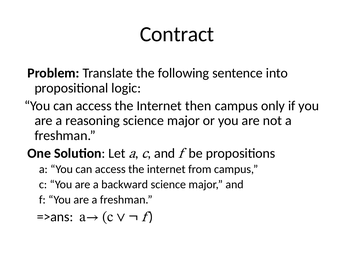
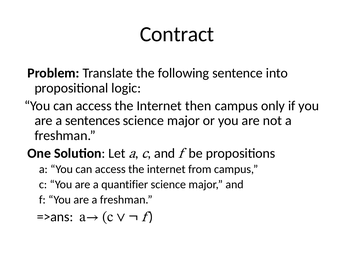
reasoning: reasoning -> sentences
backward: backward -> quantifier
